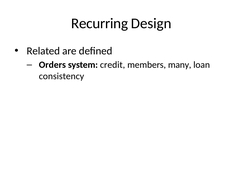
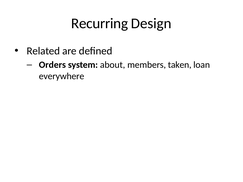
credit: credit -> about
many: many -> taken
consistency: consistency -> everywhere
